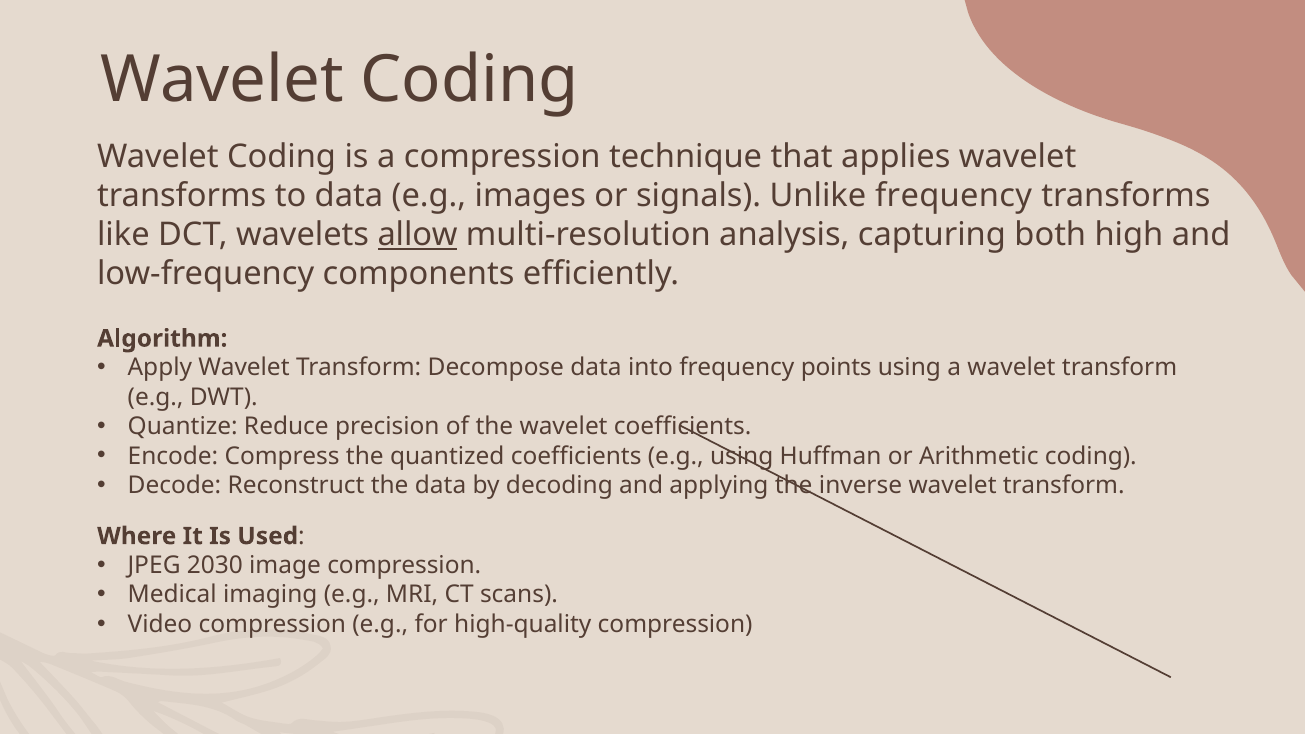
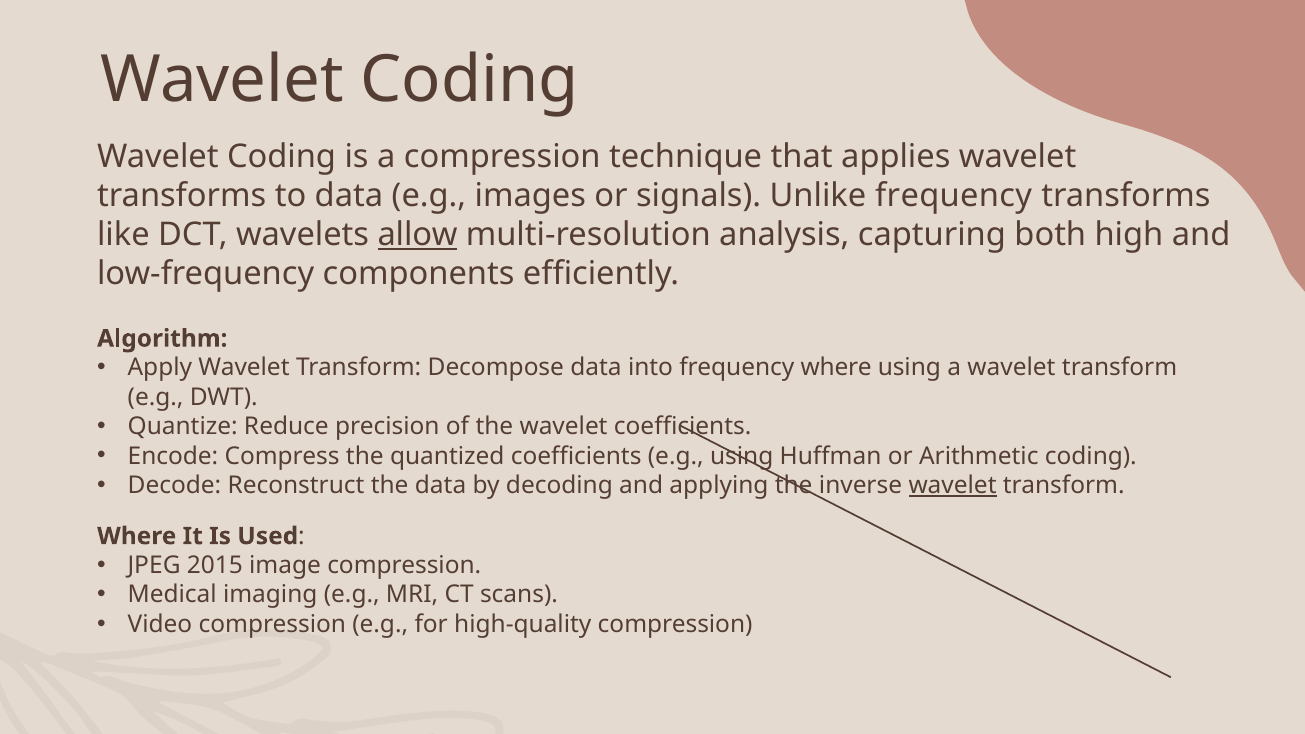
frequency points: points -> where
wavelet at (953, 485) underline: none -> present
2030: 2030 -> 2015
